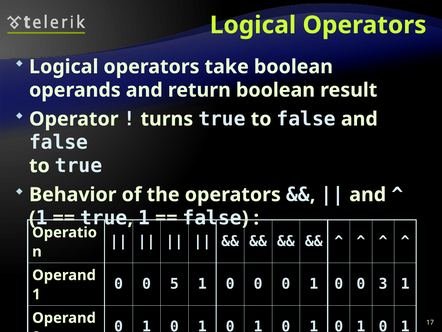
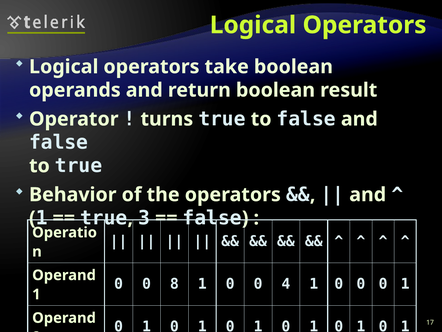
1 at (144, 218): 1 -> 3
5: 5 -> 8
0 at (286, 284): 0 -> 4
3 at (383, 284): 3 -> 0
